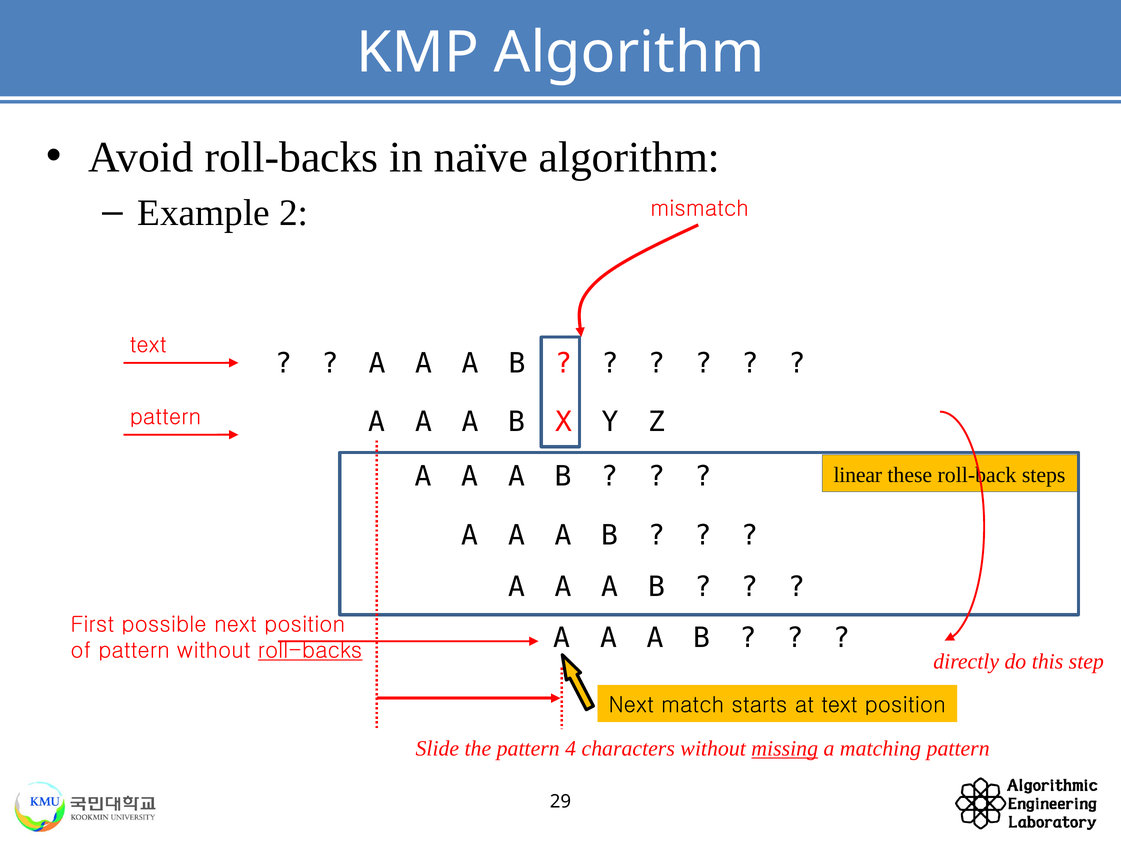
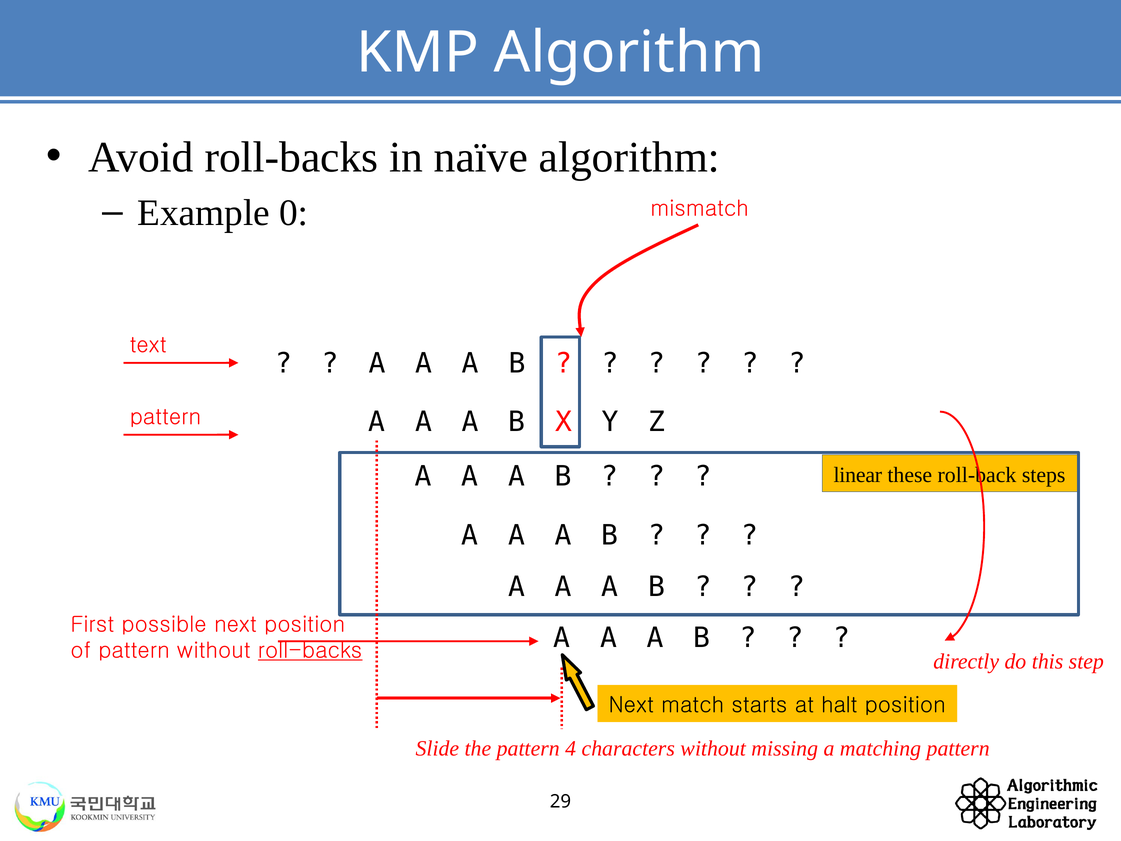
2: 2 -> 0
at text: text -> halt
missing underline: present -> none
